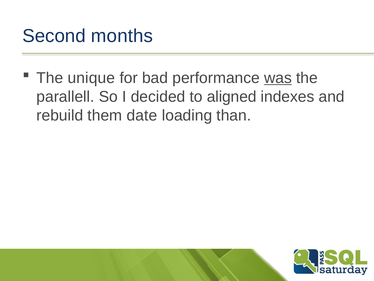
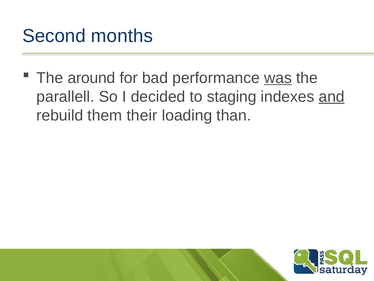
unique: unique -> around
aligned: aligned -> staging
and underline: none -> present
date: date -> their
